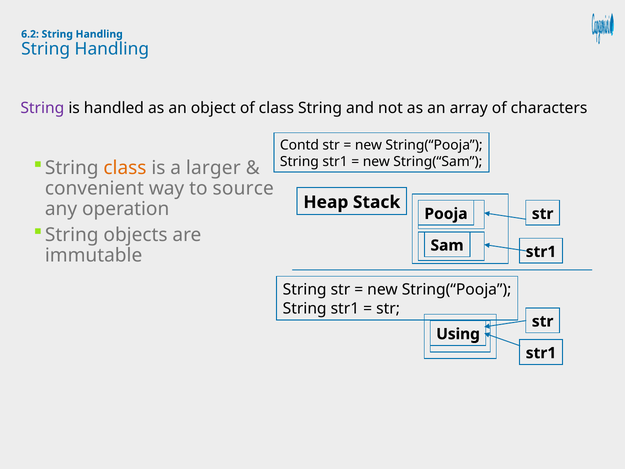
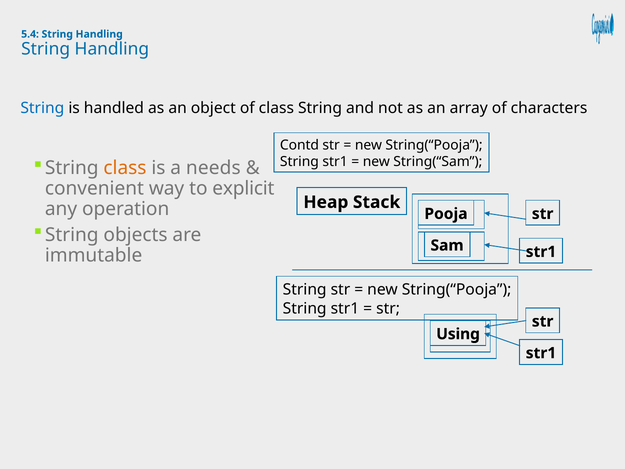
6.2: 6.2 -> 5.4
String at (42, 108) colour: purple -> blue
larger: larger -> needs
source: source -> explicit
